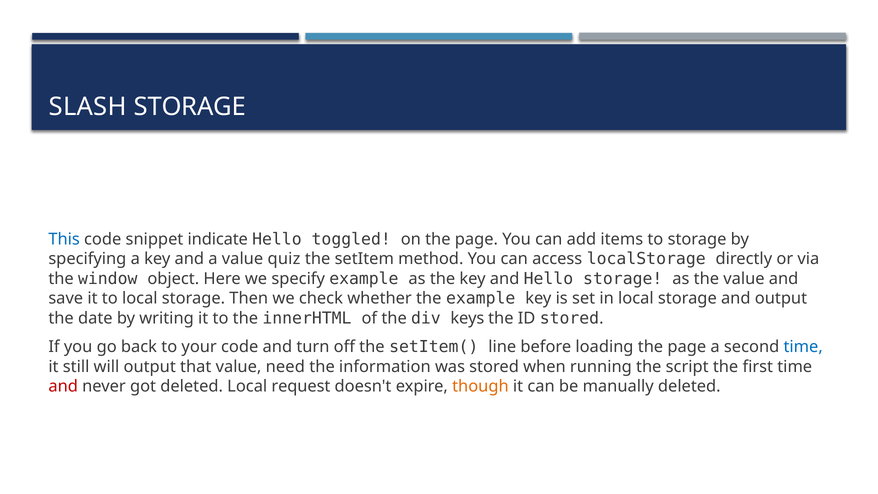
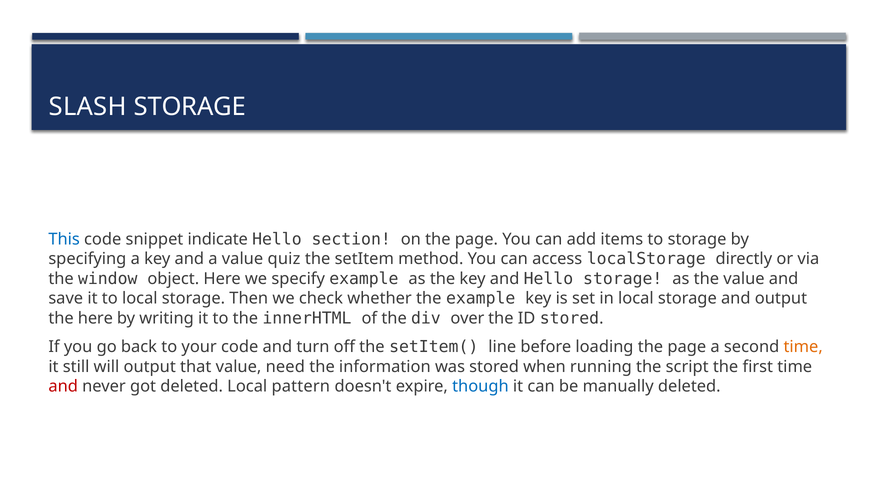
toggled: toggled -> section
the date: date -> here
keys: keys -> over
time at (803, 347) colour: blue -> orange
request: request -> pattern
though colour: orange -> blue
